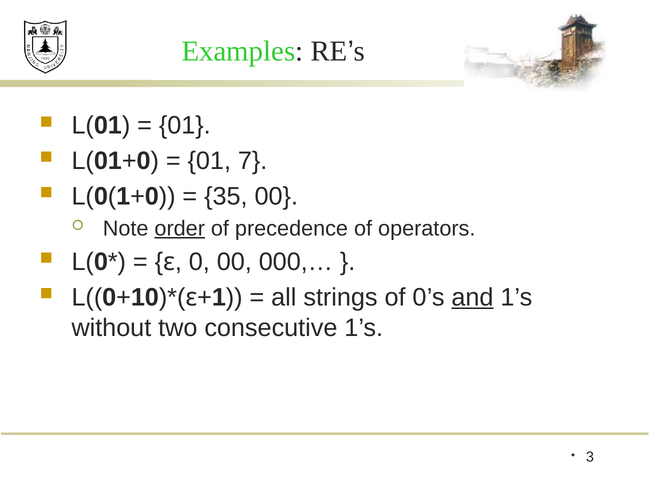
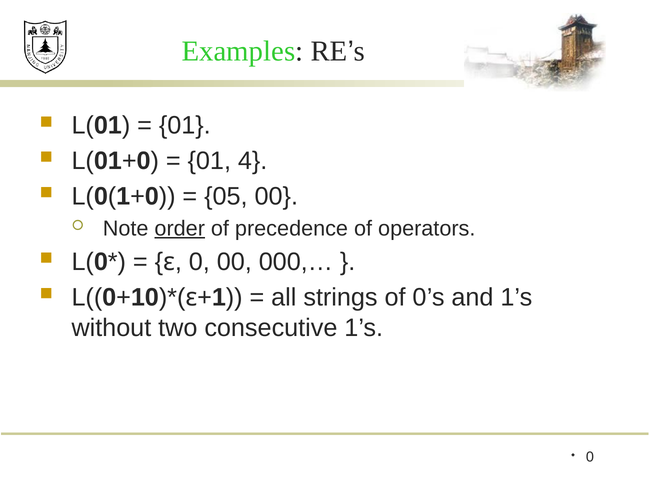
7: 7 -> 4
35: 35 -> 05
and underline: present -> none
3 at (590, 457): 3 -> 0
